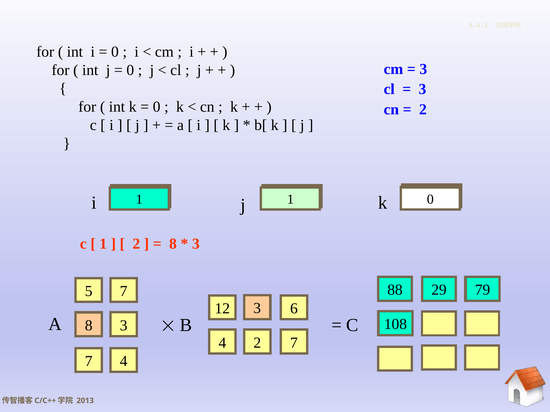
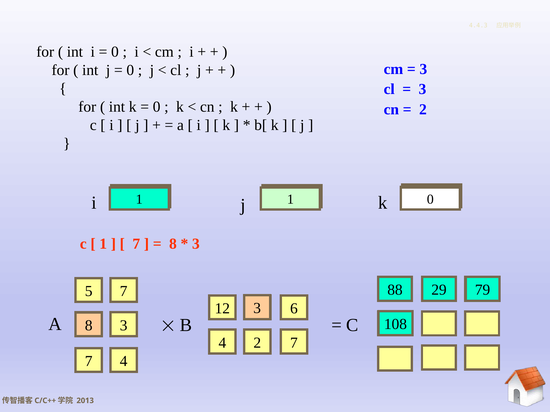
2 at (136, 244): 2 -> 7
